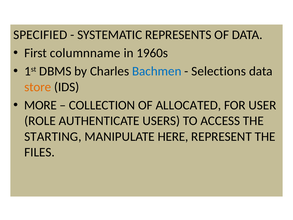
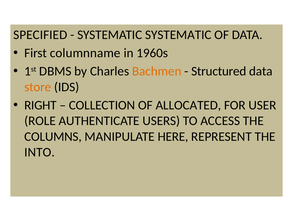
SYSTEMATIC REPRESENTS: REPRESENTS -> SYSTEMATIC
Bachmen colour: blue -> orange
Selections: Selections -> Structured
MORE: MORE -> RIGHT
STARTING: STARTING -> COLUMNS
FILES: FILES -> INTO
